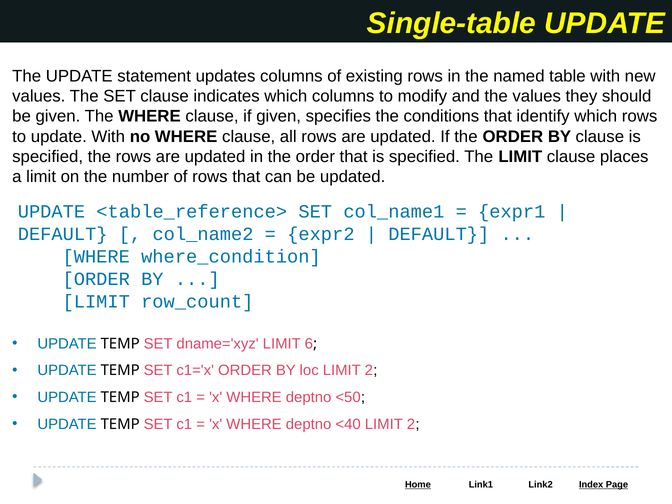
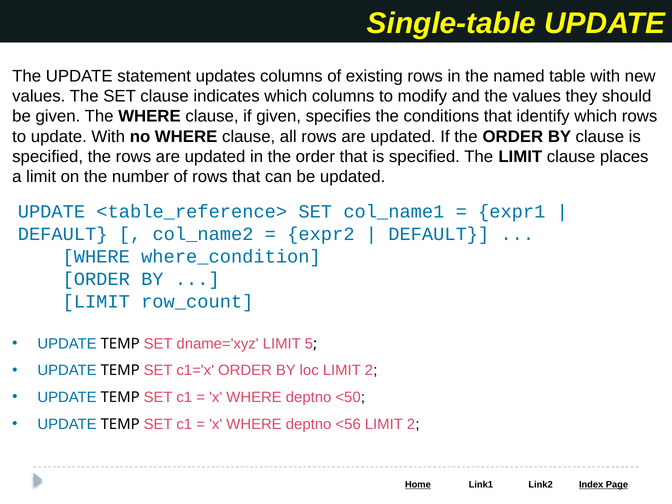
6: 6 -> 5
<40: <40 -> <56
